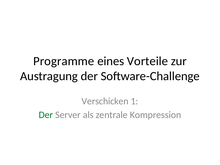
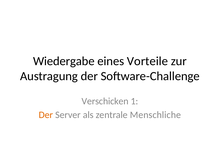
Programme: Programme -> Wiedergabe
Der at (46, 115) colour: green -> orange
Kompression: Kompression -> Menschliche
